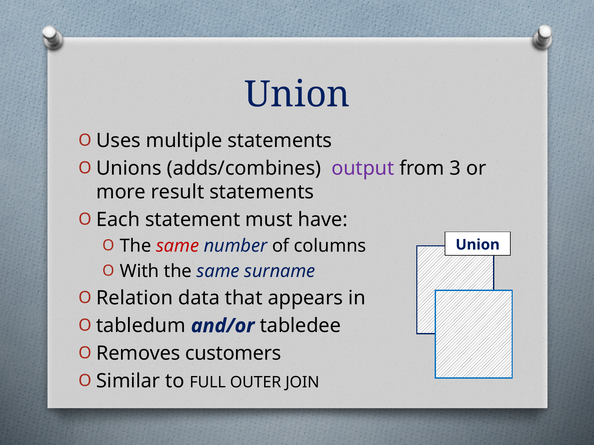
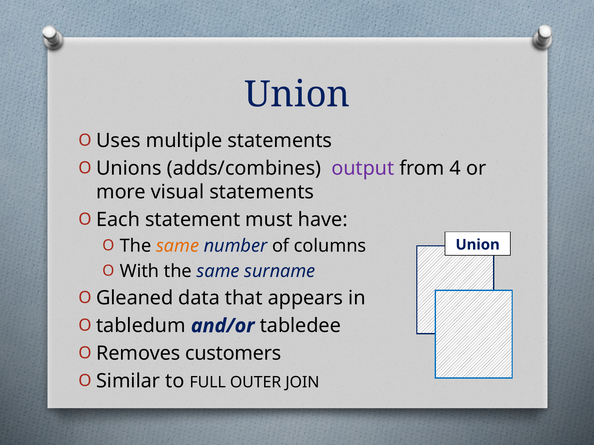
3: 3 -> 4
result: result -> visual
same at (178, 246) colour: red -> orange
Relation: Relation -> Gleaned
